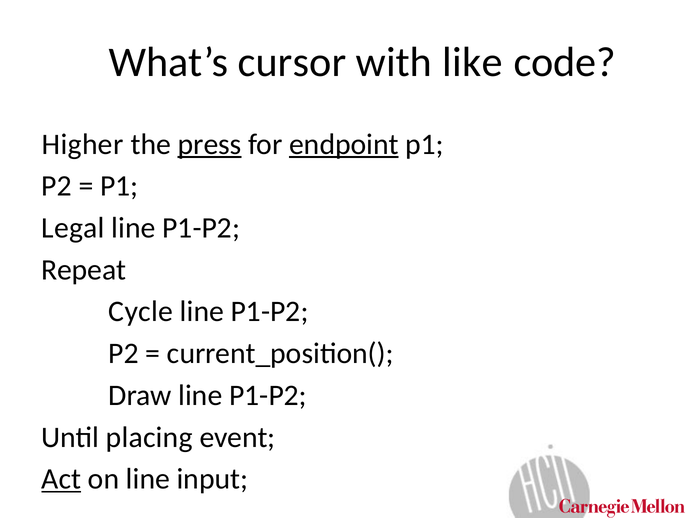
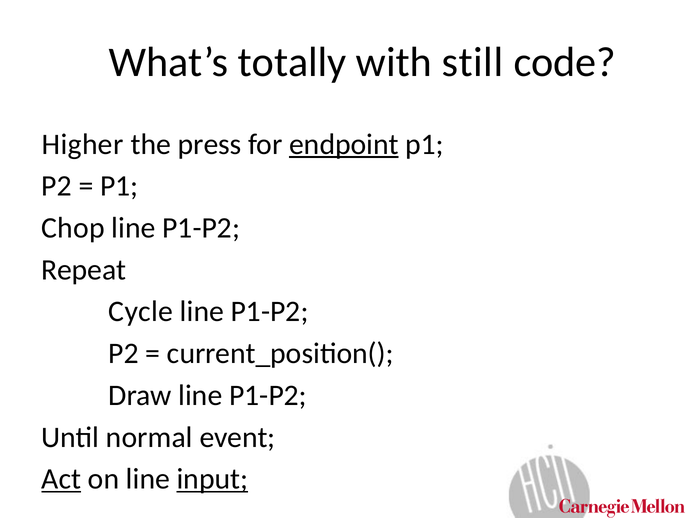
cursor: cursor -> totally
like: like -> still
press underline: present -> none
Legal: Legal -> Chop
placing: placing -> normal
input underline: none -> present
